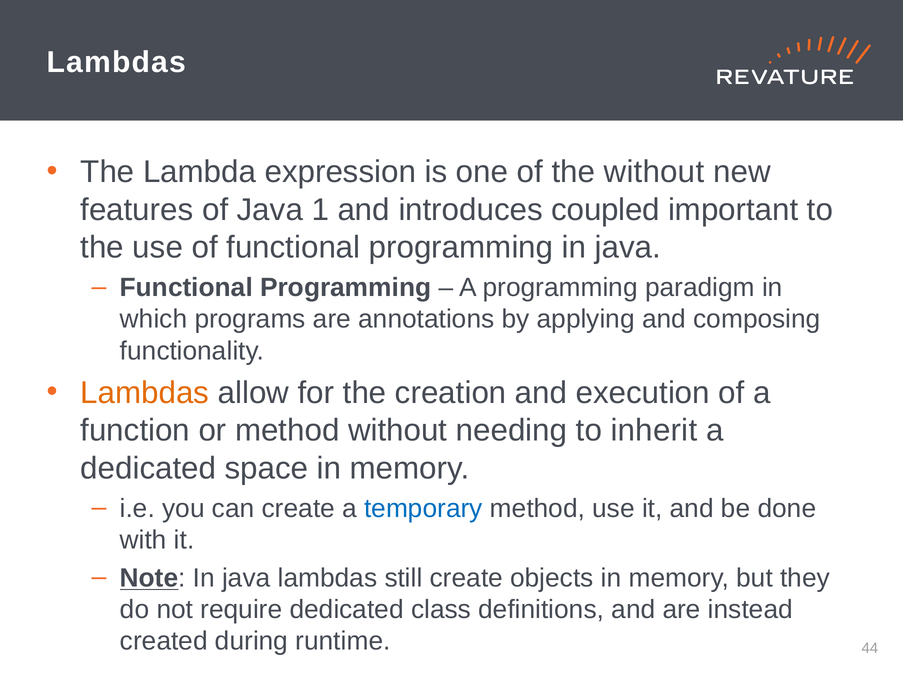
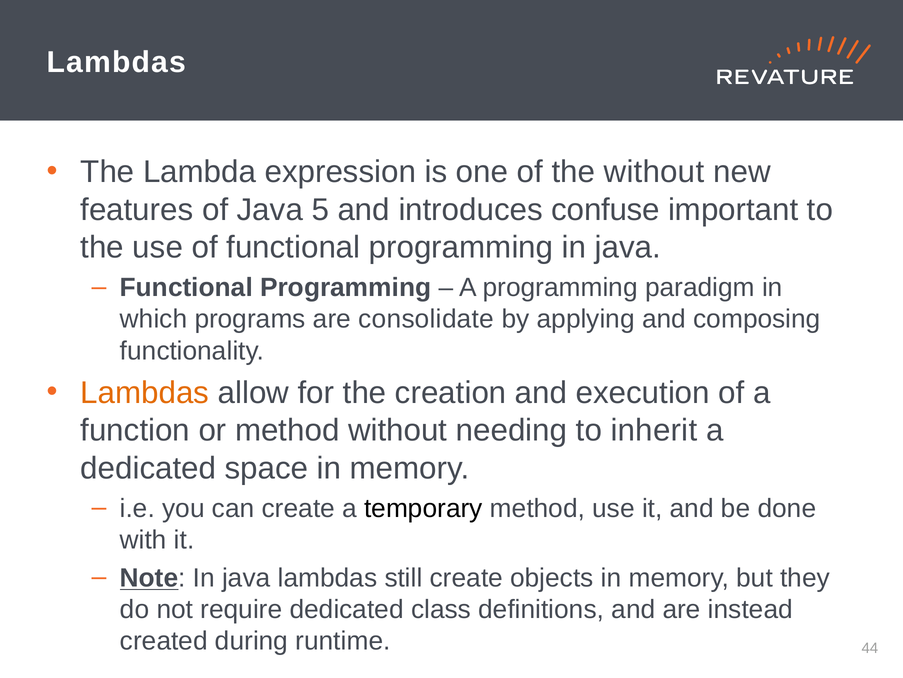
1: 1 -> 5
coupled: coupled -> confuse
annotations: annotations -> consolidate
temporary colour: blue -> black
